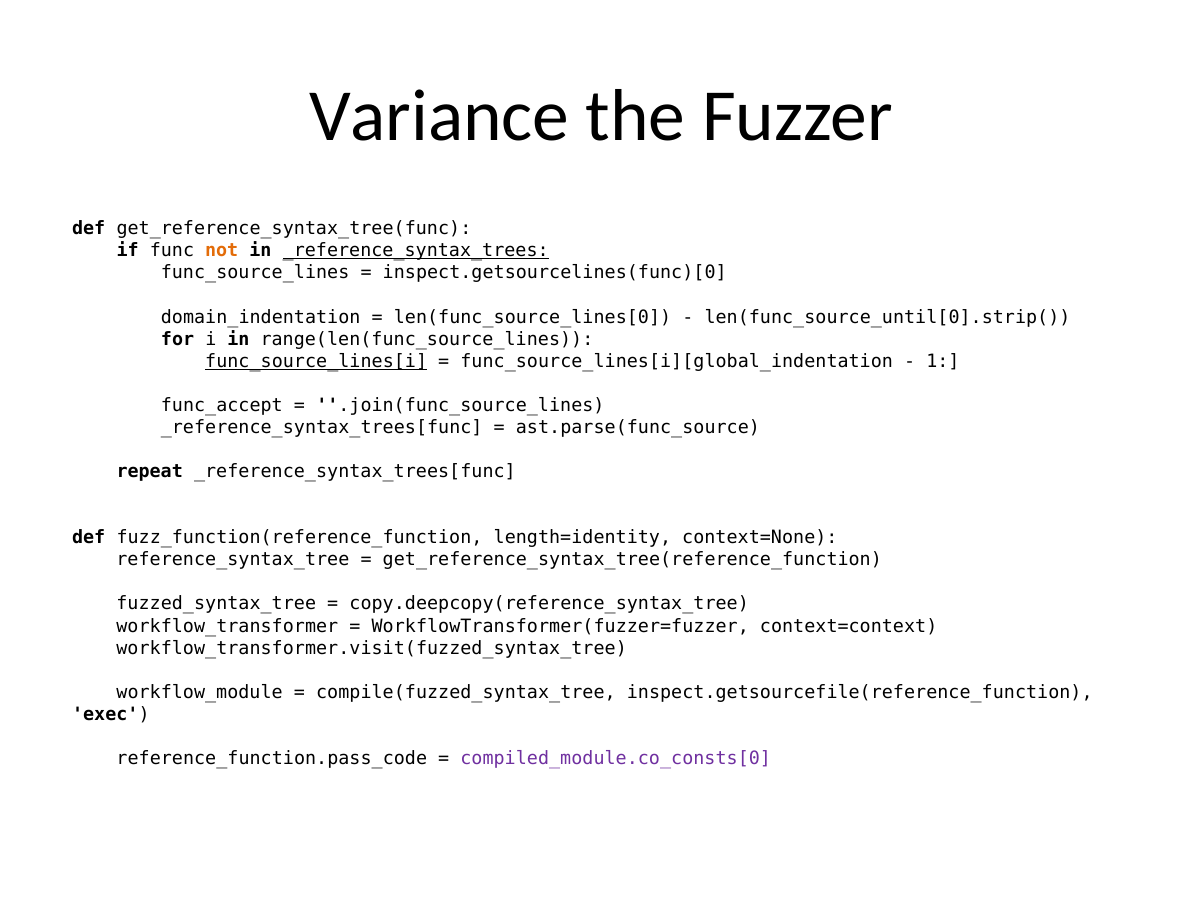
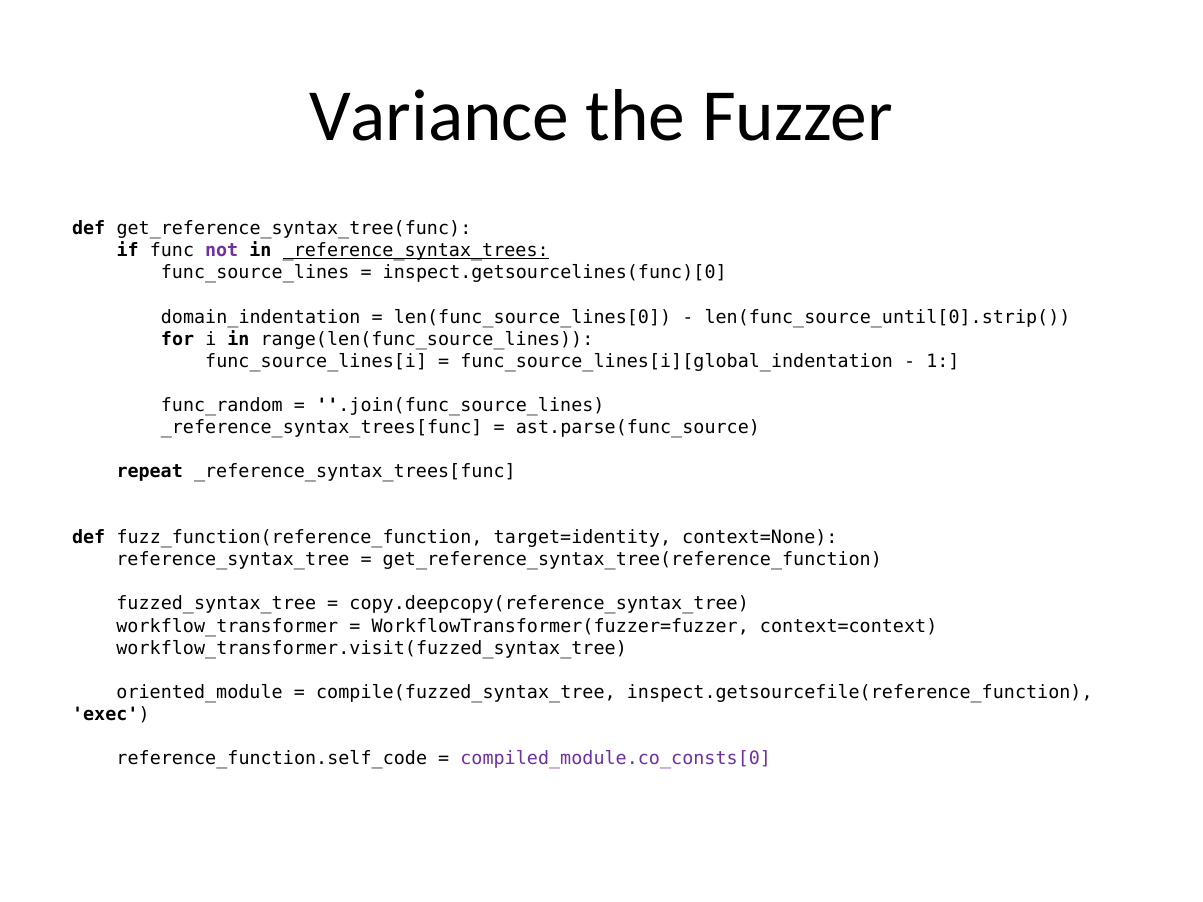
not colour: orange -> purple
func_source_lines[i underline: present -> none
func_accept: func_accept -> func_random
length=identity: length=identity -> target=identity
workflow_module: workflow_module -> oriented_module
reference_function.pass_code: reference_function.pass_code -> reference_function.self_code
